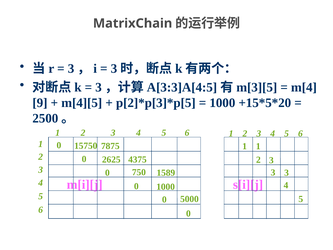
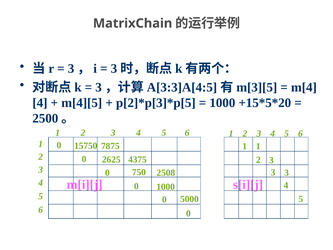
9 at (40, 103): 9 -> 4
1589: 1589 -> 2508
